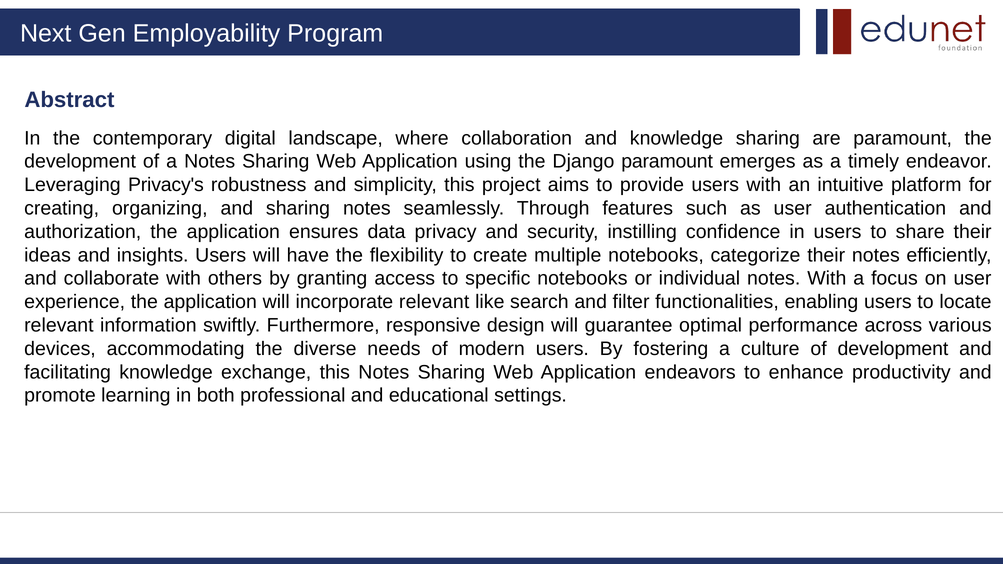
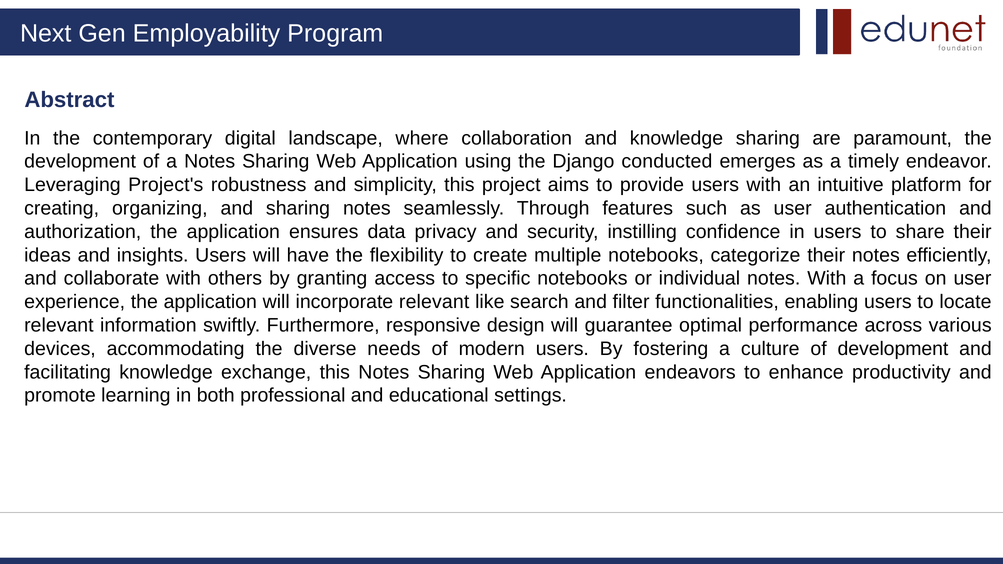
Django paramount: paramount -> conducted
Privacy's: Privacy's -> Project's
